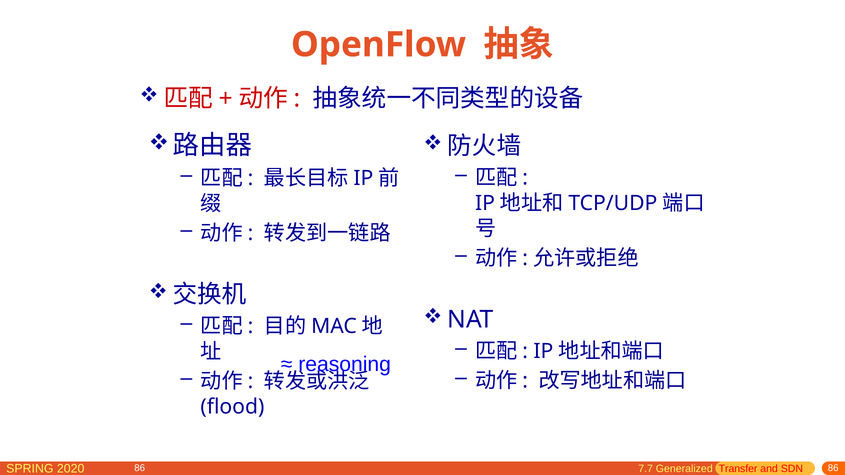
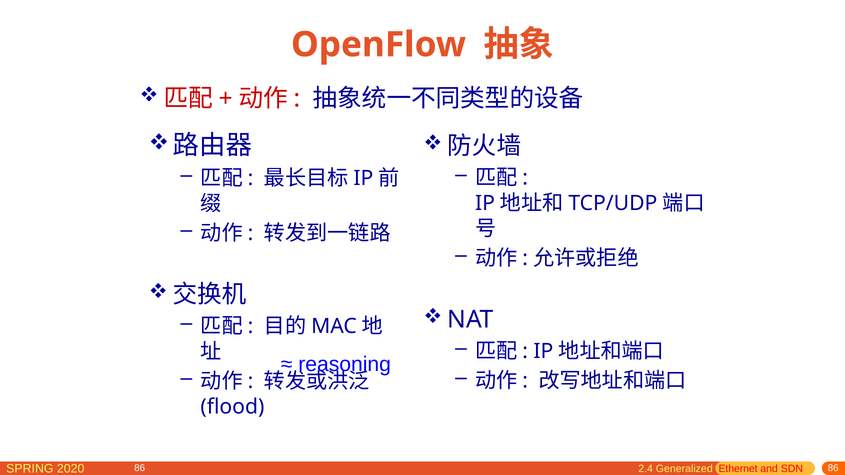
7.7: 7.7 -> 2.4
Transfer: Transfer -> Ethernet
